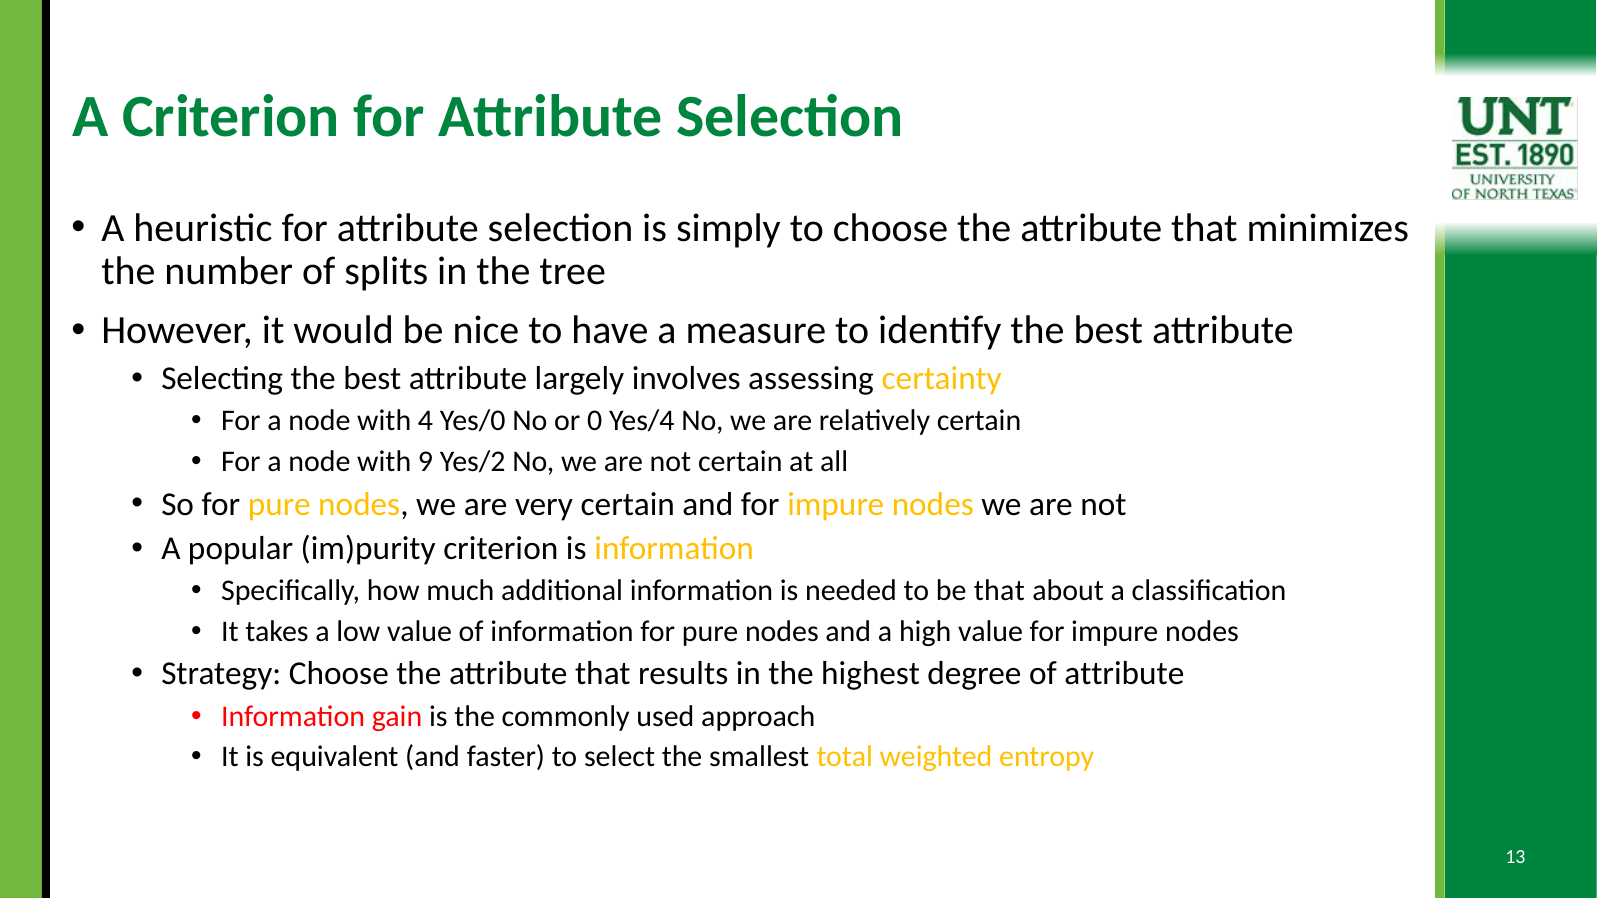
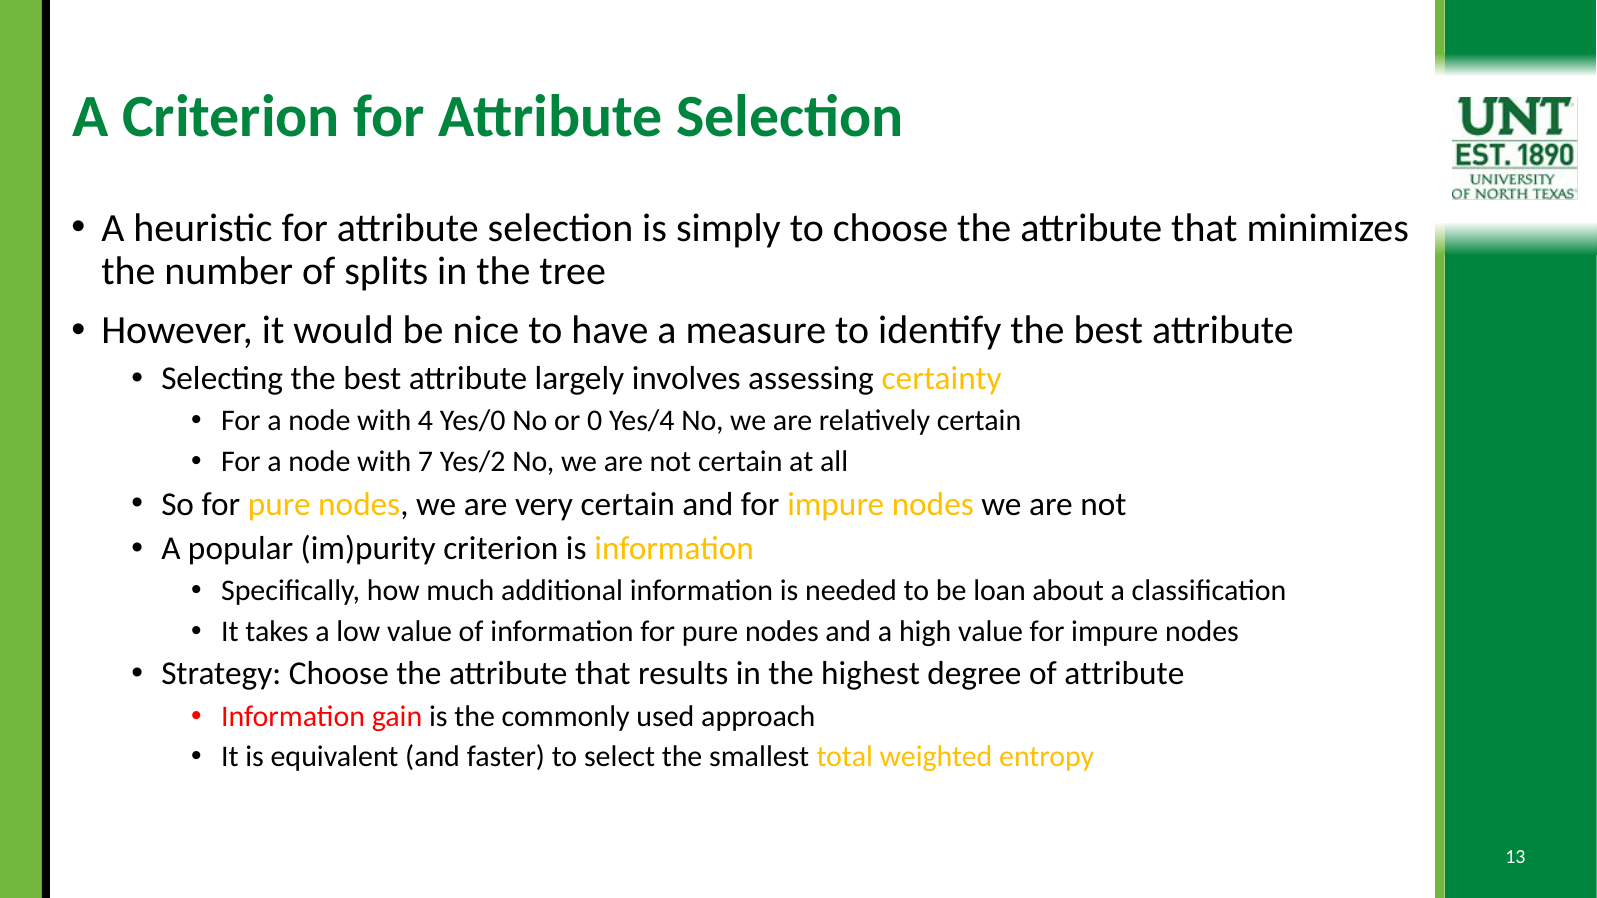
9: 9 -> 7
be that: that -> loan
